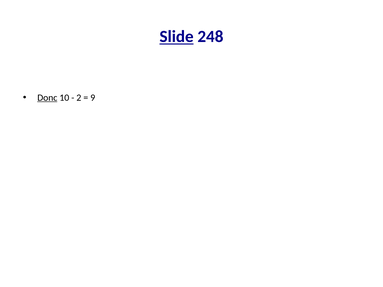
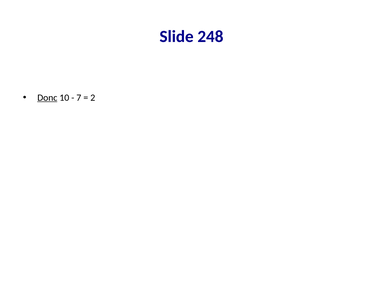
Slide underline: present -> none
2: 2 -> 7
9: 9 -> 2
